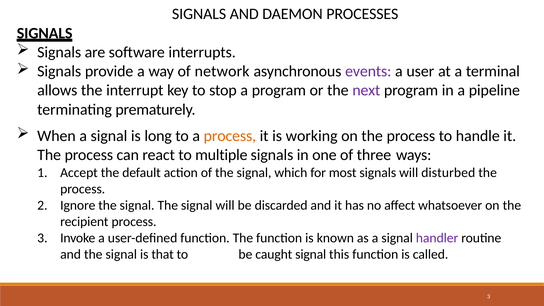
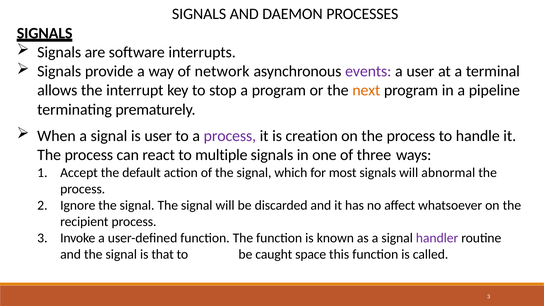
next colour: purple -> orange
is long: long -> user
process at (230, 136) colour: orange -> purple
working: working -> creation
disturbed: disturbed -> abnormal
caught signal: signal -> space
